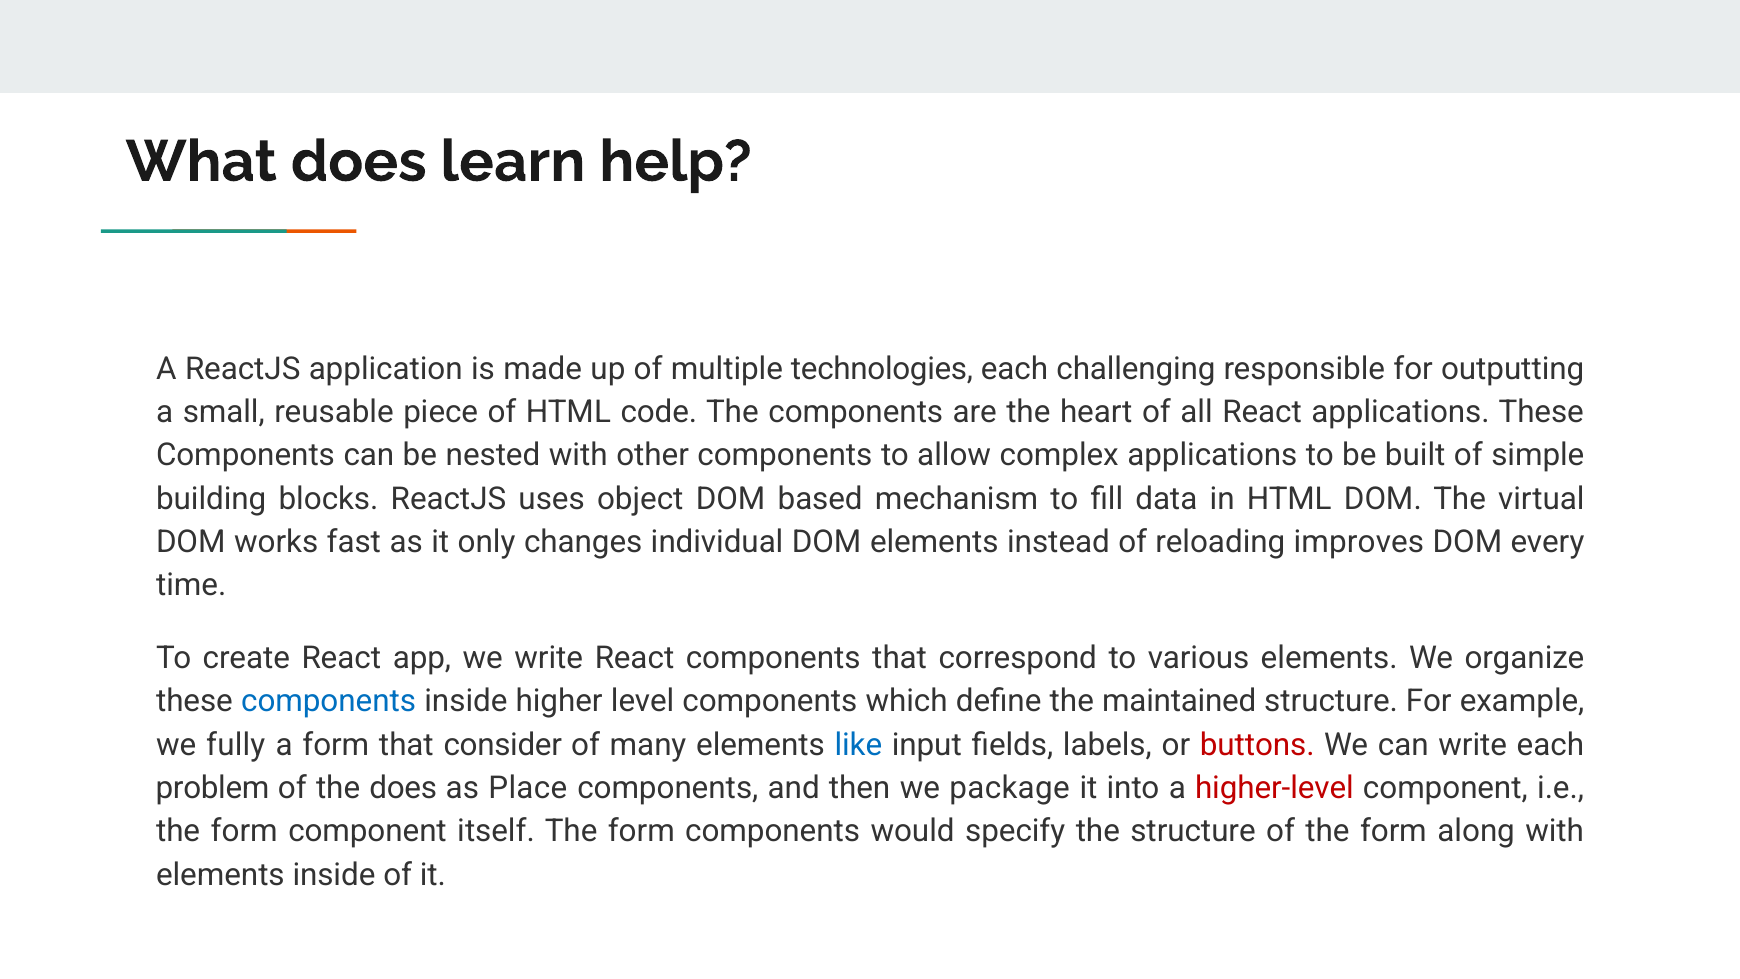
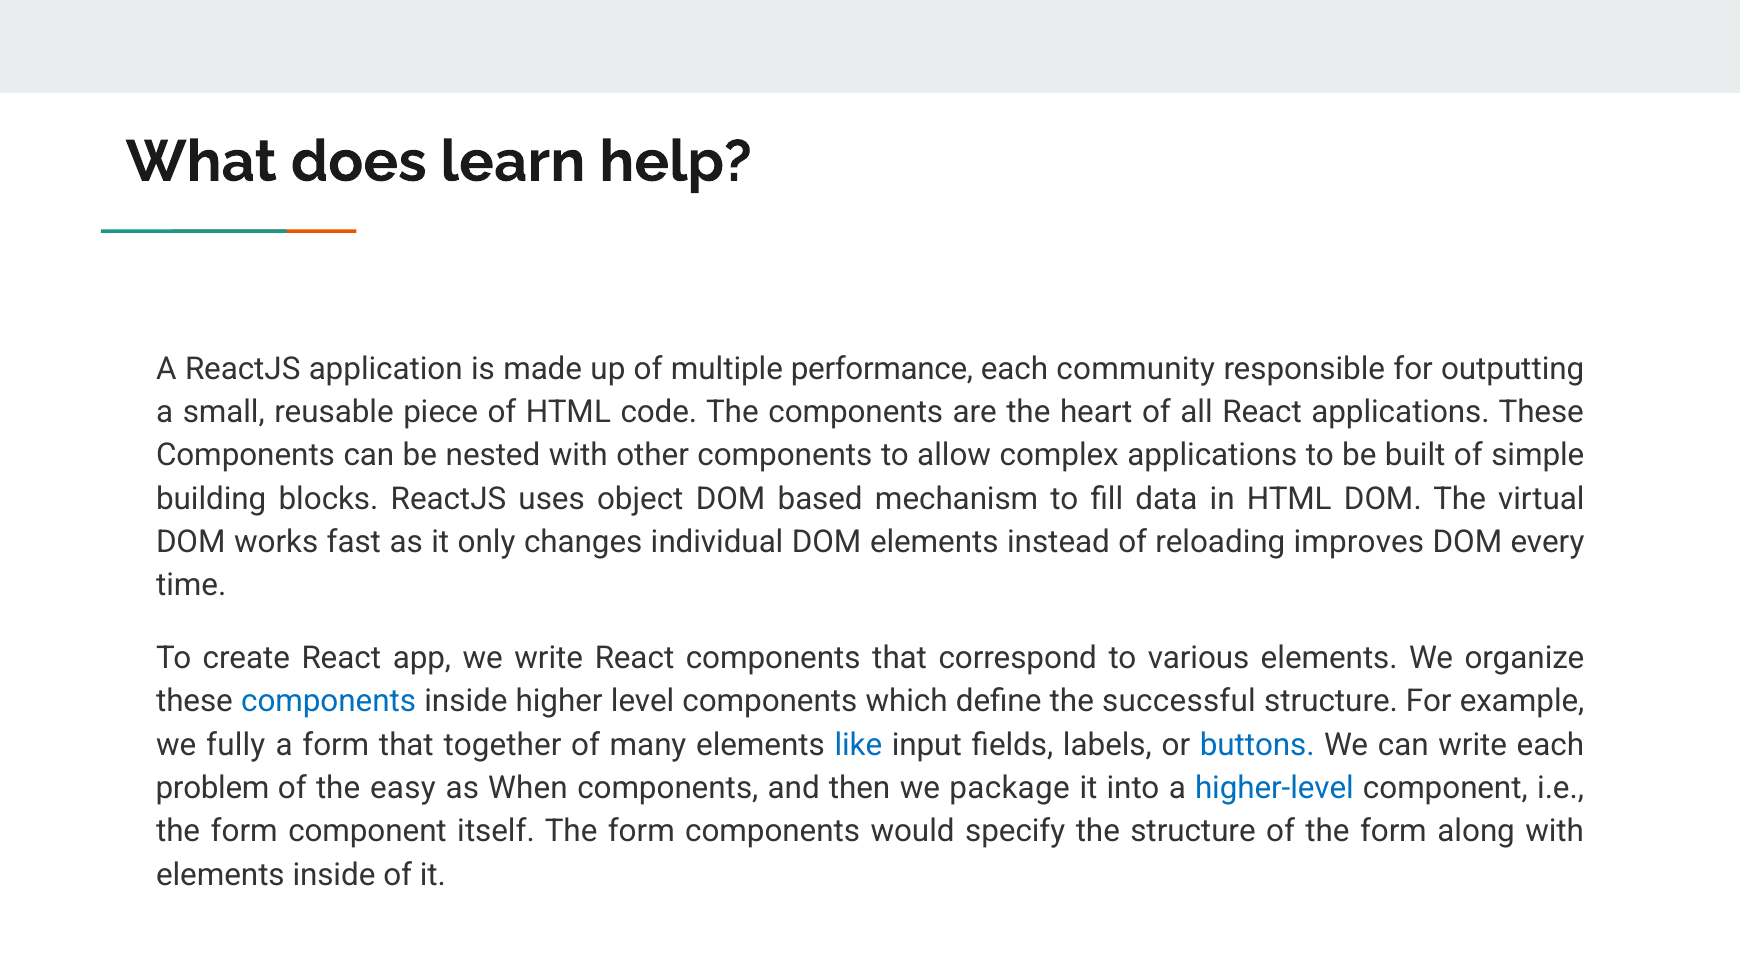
technologies: technologies -> performance
challenging: challenging -> community
maintained: maintained -> successful
consider: consider -> together
buttons colour: red -> blue
the does: does -> easy
Place: Place -> When
higher-level colour: red -> blue
